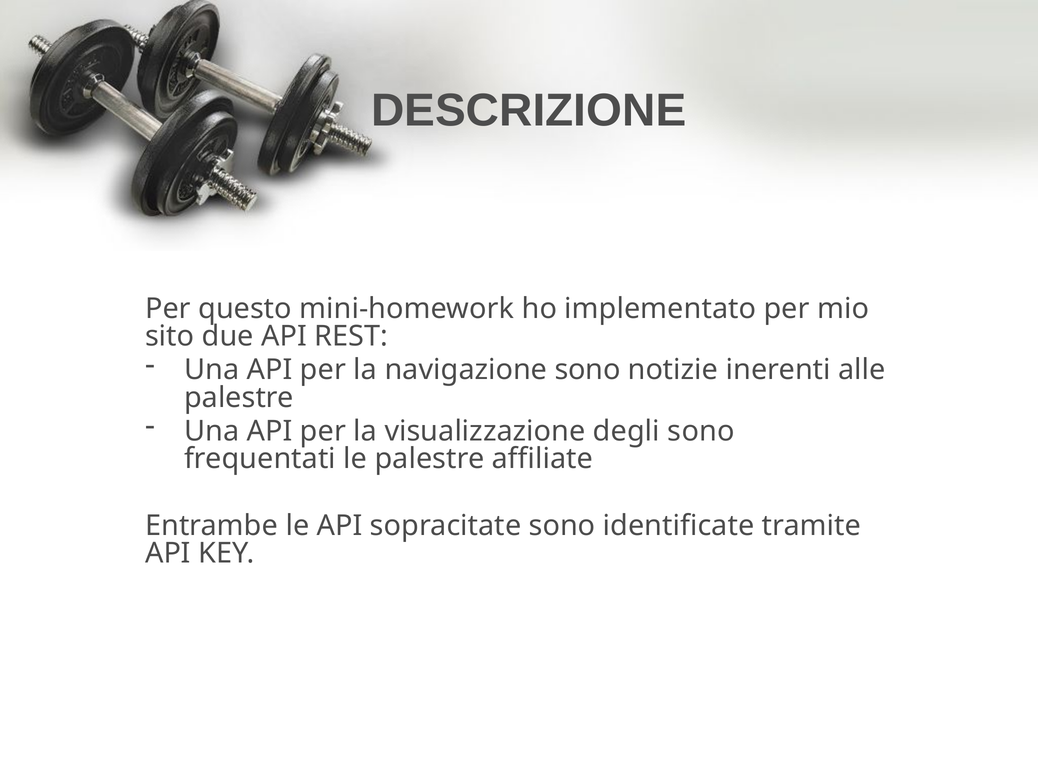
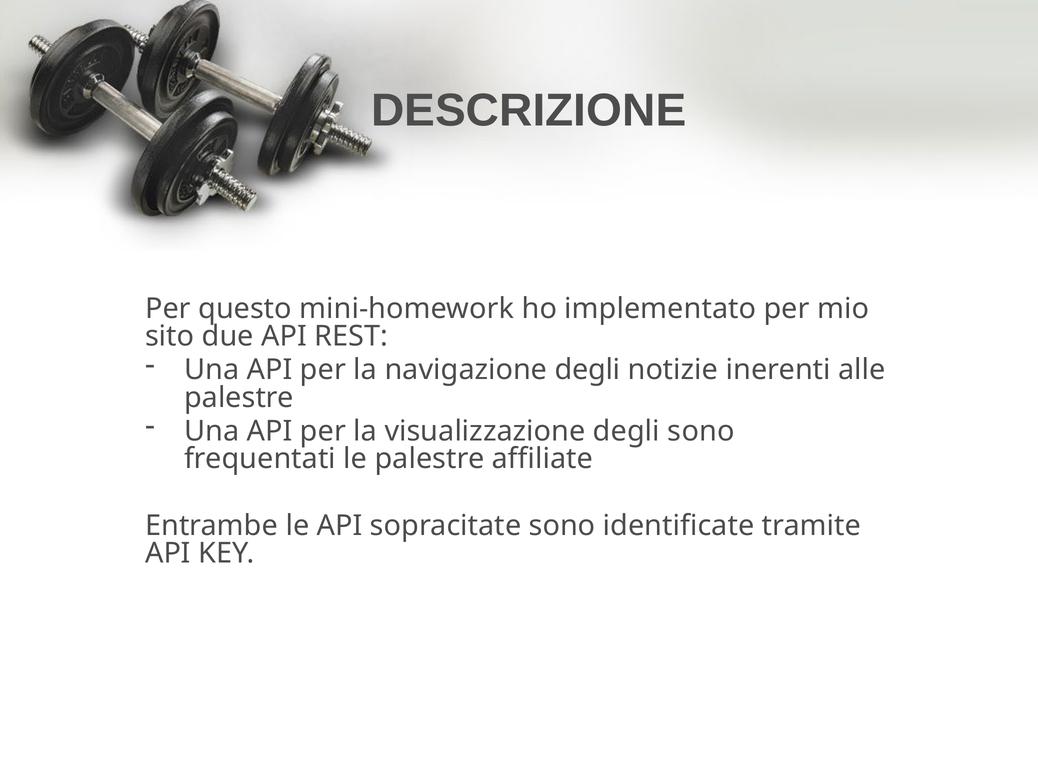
navigazione sono: sono -> degli
